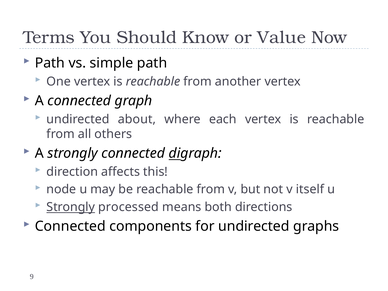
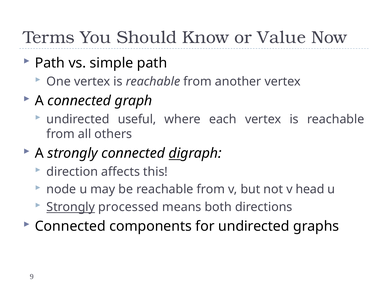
about: about -> useful
itself: itself -> head
